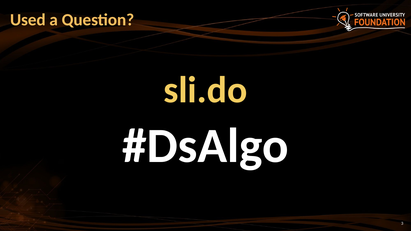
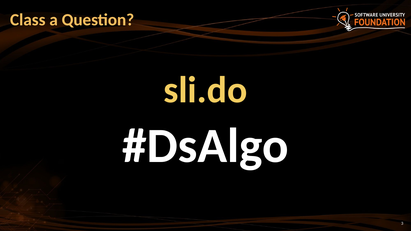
Used: Used -> Class
